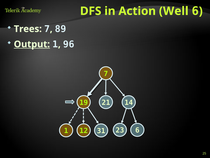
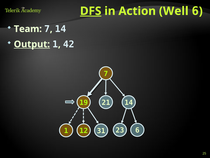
DFS underline: none -> present
Trees: Trees -> Team
89 at (61, 29): 89 -> 14
96: 96 -> 42
